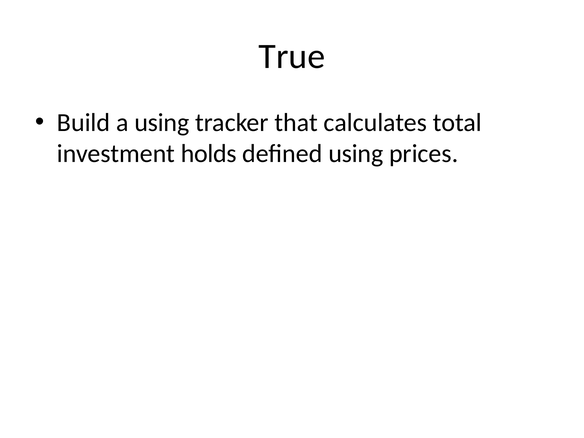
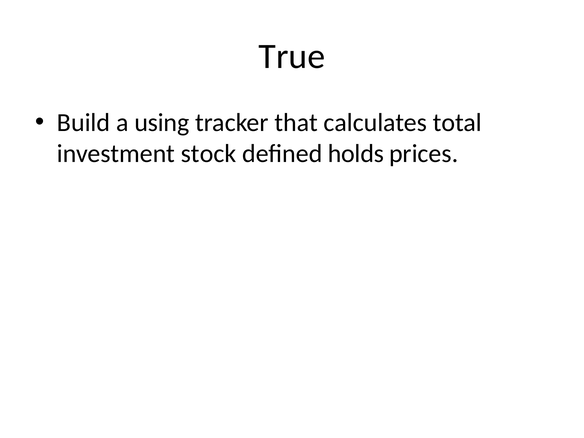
holds: holds -> stock
defined using: using -> holds
